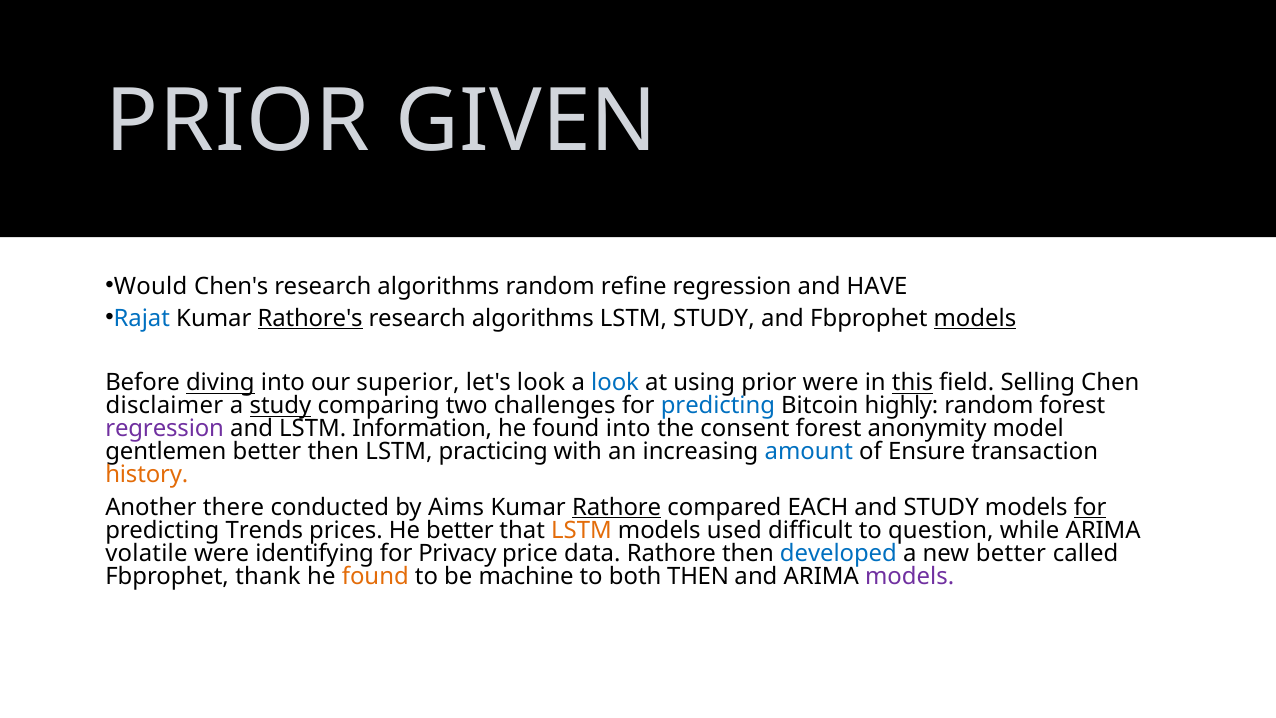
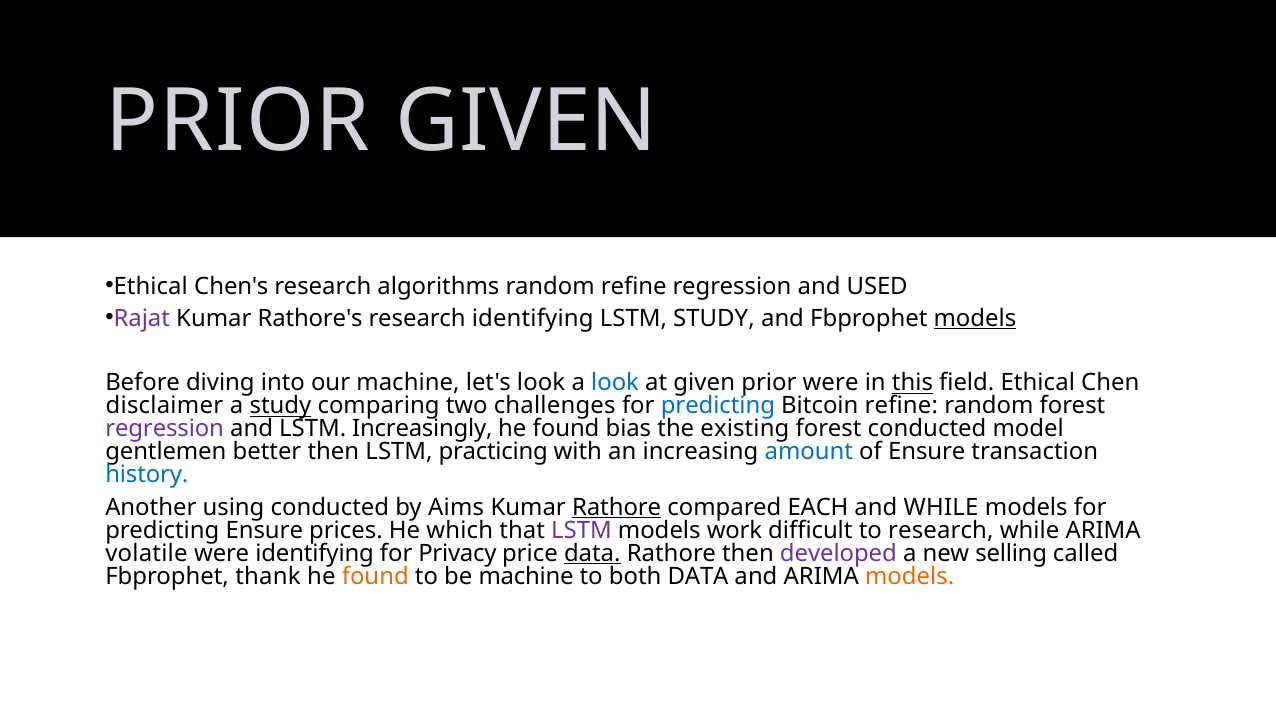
Would at (151, 286): Would -> Ethical
HAVE: HAVE -> USED
Rajat colour: blue -> purple
Rathore's underline: present -> none
algorithms at (533, 318): algorithms -> identifying
diving underline: present -> none
our superior: superior -> machine
at using: using -> given
field Selling: Selling -> Ethical
Bitcoin highly: highly -> refine
Information: Information -> Increasingly
found into: into -> bias
consent: consent -> existing
forest anonymity: anonymity -> conducted
history colour: orange -> blue
there: there -> using
and STUDY: STUDY -> WHILE
for at (1090, 507) underline: present -> none
predicting Trends: Trends -> Ensure
He better: better -> which
LSTM at (581, 530) colour: orange -> purple
used: used -> work
to question: question -> research
data at (592, 553) underline: none -> present
developed colour: blue -> purple
new better: better -> selling
both THEN: THEN -> DATA
models at (910, 576) colour: purple -> orange
